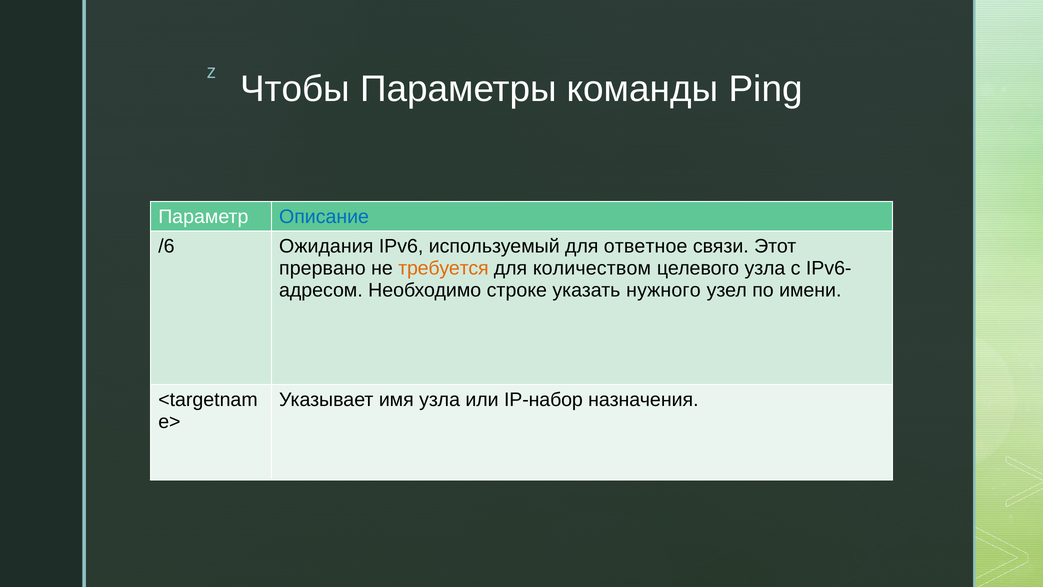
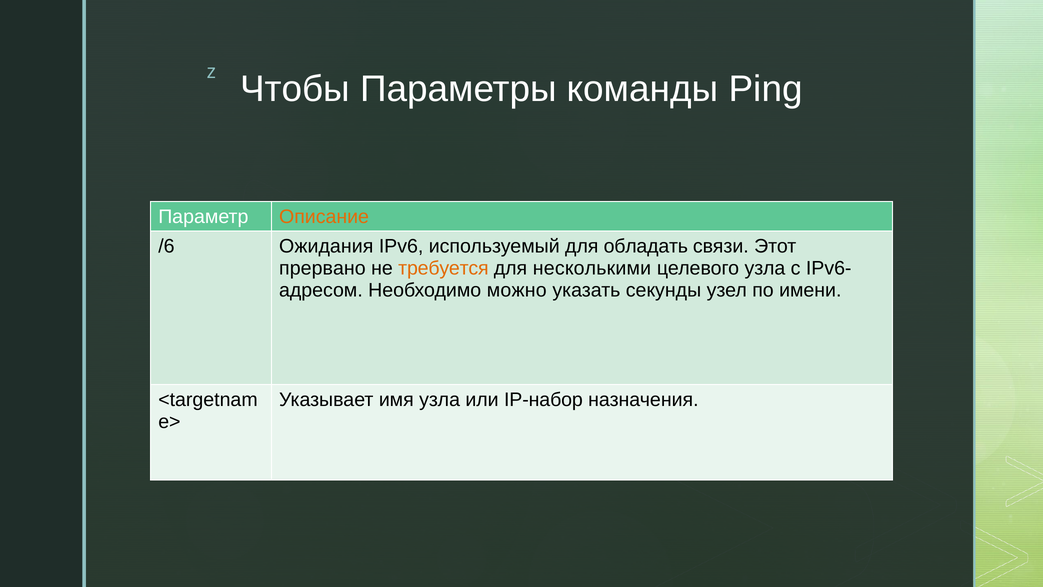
Описание colour: blue -> orange
ответное: ответное -> обладать
количеством: количеством -> несколькими
строке: строке -> можно
нужного: нужного -> секунды
